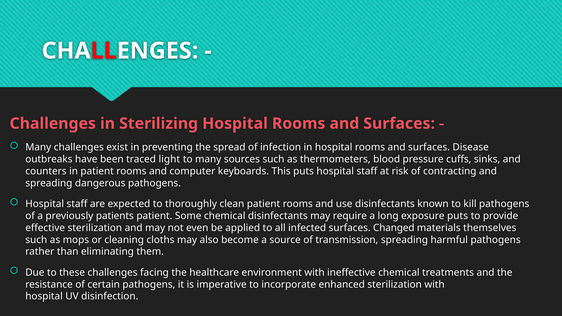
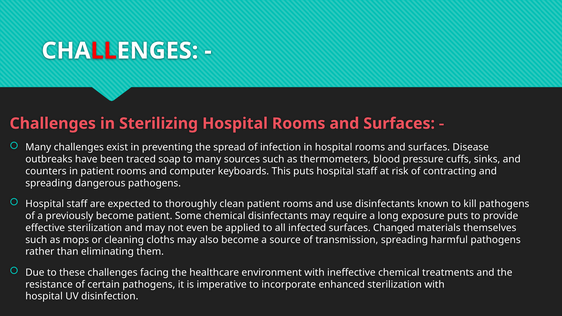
light: light -> soap
previously patients: patients -> become
